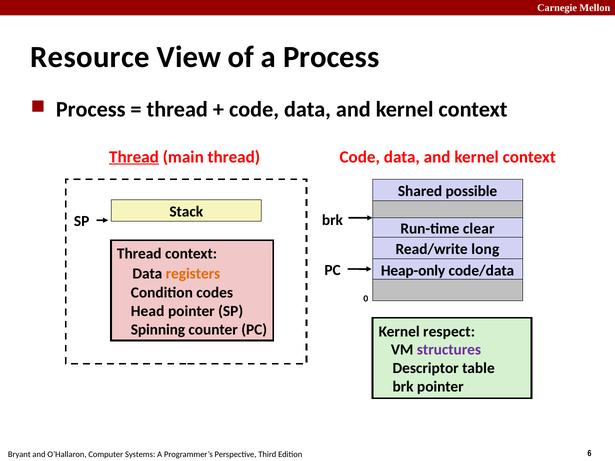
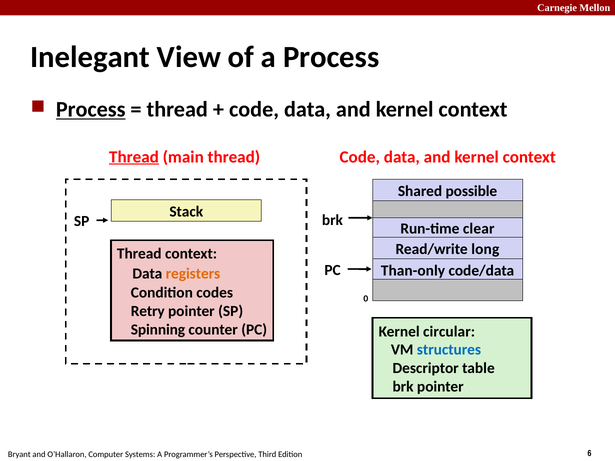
Resource: Resource -> Inelegant
Process at (91, 110) underline: none -> present
Heap-only: Heap-only -> Than-only
Head: Head -> Retry
respect: respect -> circular
structures colour: purple -> blue
